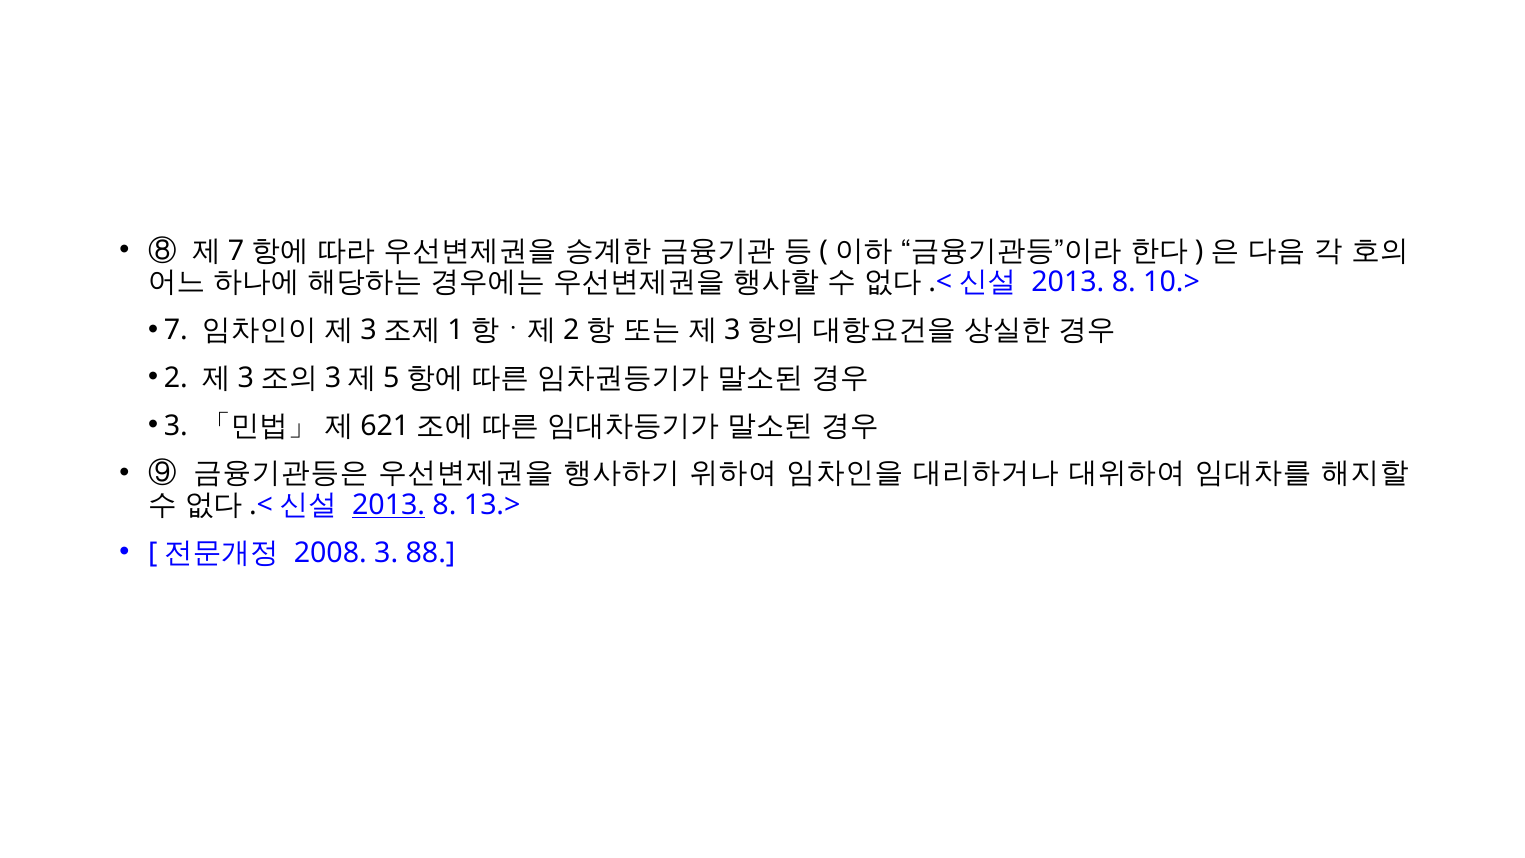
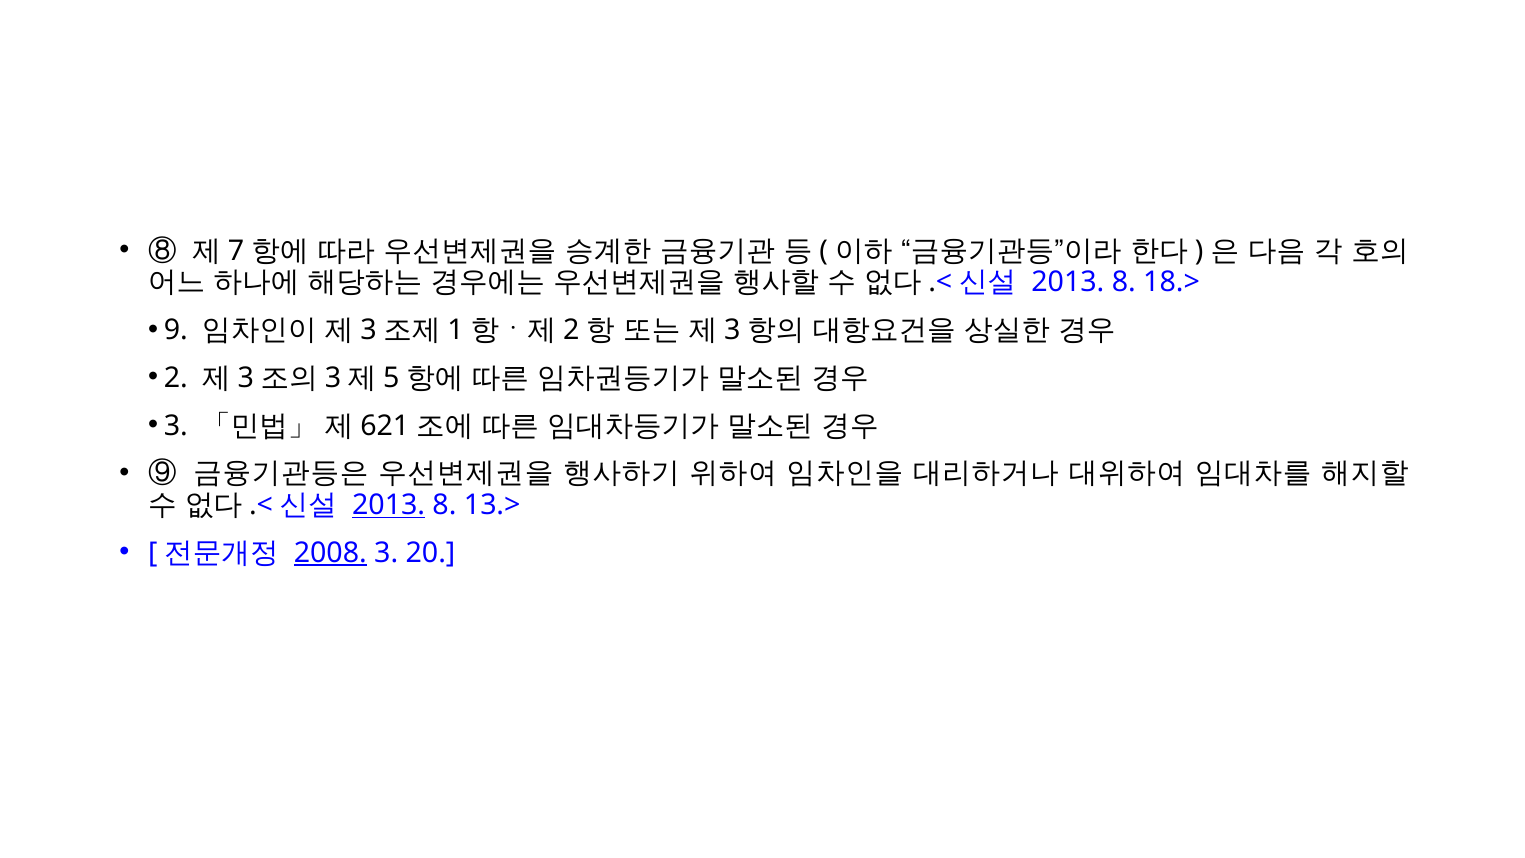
10.>: 10.> -> 18.>
7: 7 -> 9
2008 underline: none -> present
88: 88 -> 20
